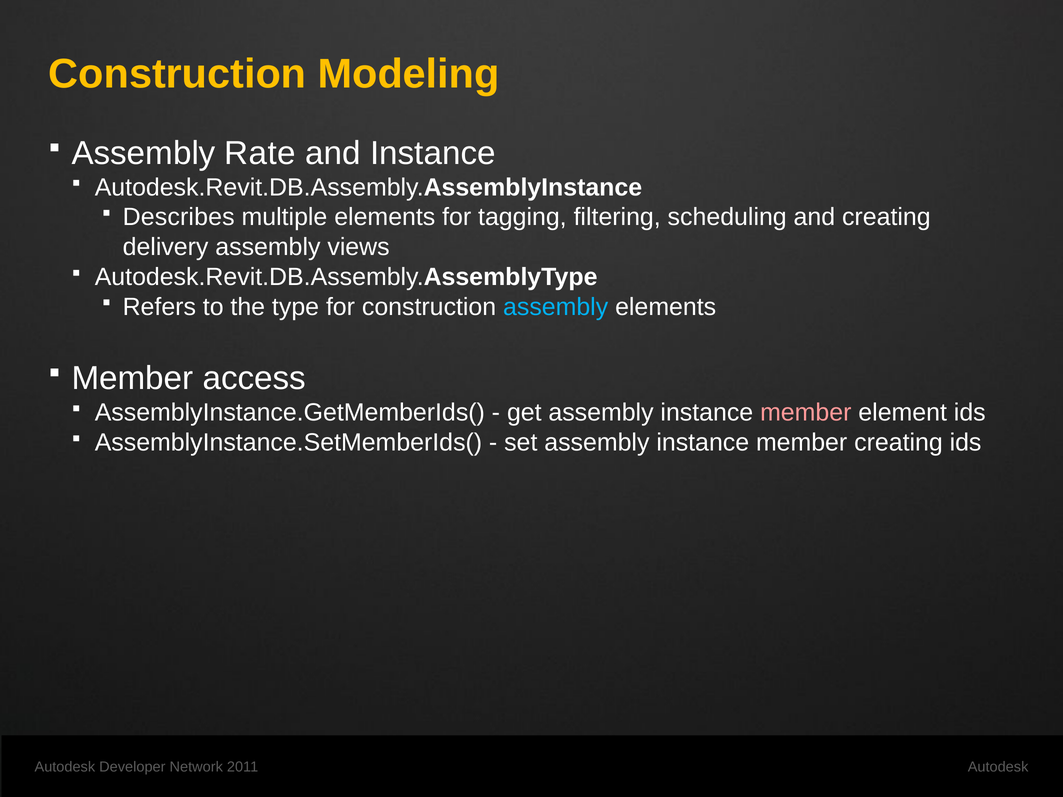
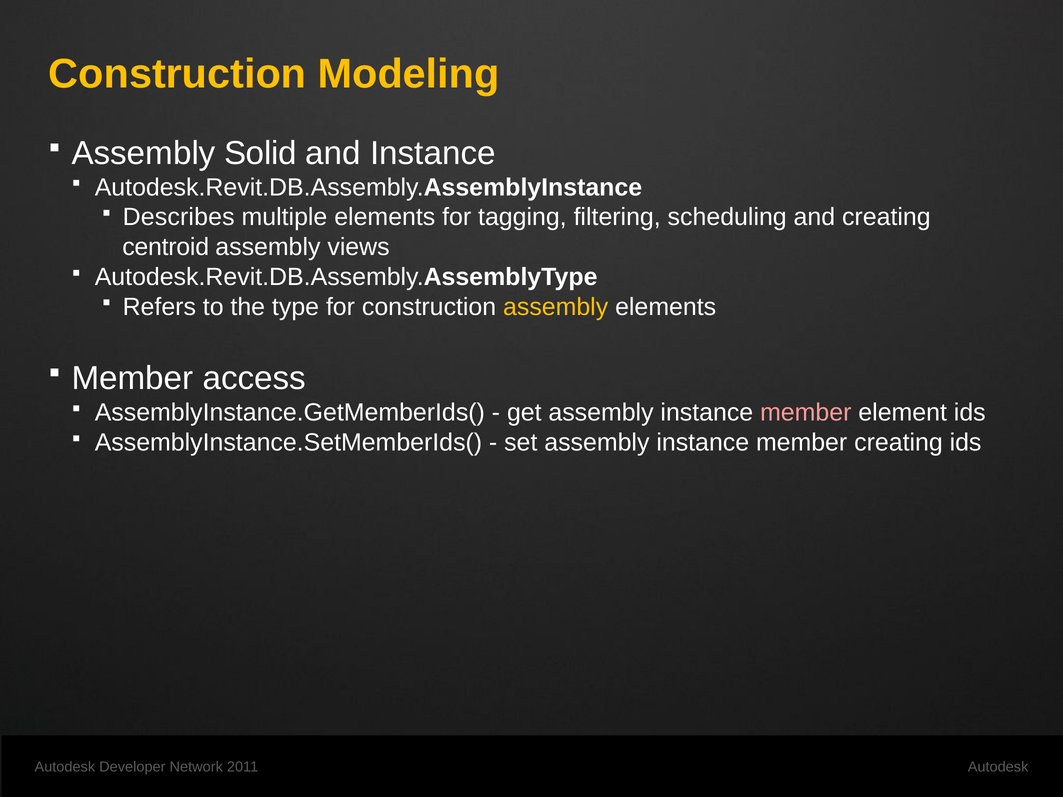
Rate: Rate -> Solid
delivery: delivery -> centroid
assembly at (556, 307) colour: light blue -> yellow
